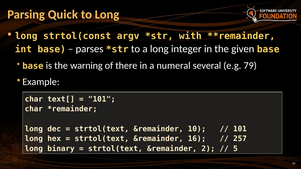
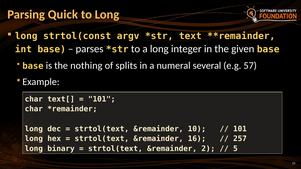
with: with -> text
warning: warning -> nothing
there: there -> splits
79: 79 -> 57
